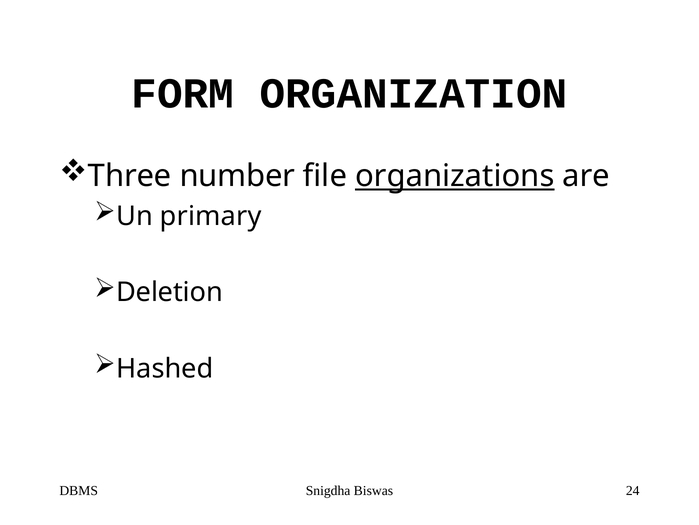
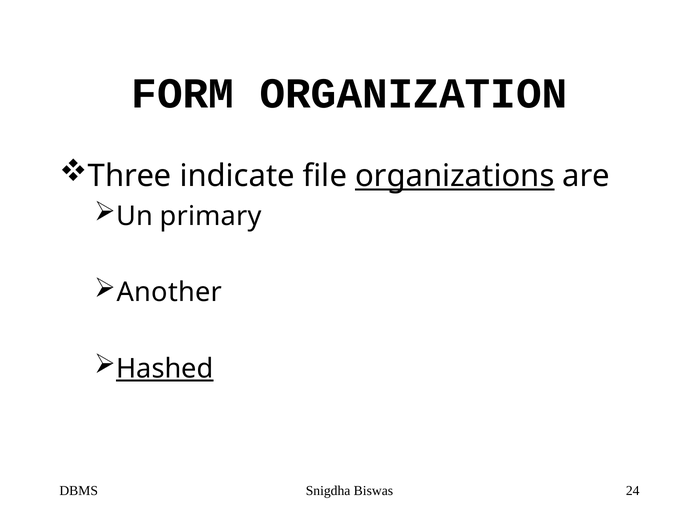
number: number -> indicate
Deletion: Deletion -> Another
Hashed underline: none -> present
